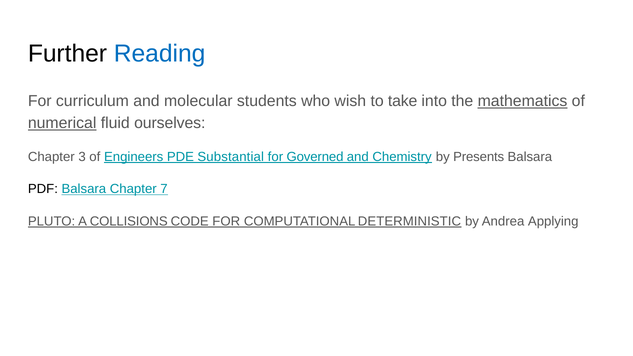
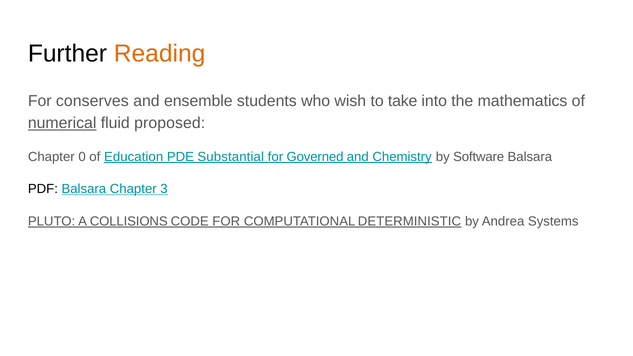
Reading colour: blue -> orange
curriculum: curriculum -> conserves
molecular: molecular -> ensemble
mathematics underline: present -> none
ourselves: ourselves -> proposed
3: 3 -> 0
Engineers: Engineers -> Education
Presents: Presents -> Software
7: 7 -> 3
Applying: Applying -> Systems
